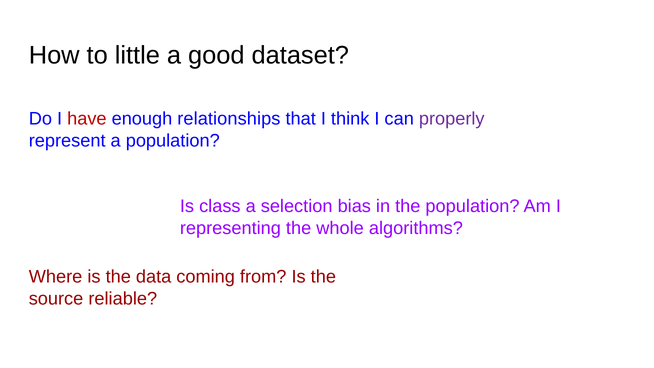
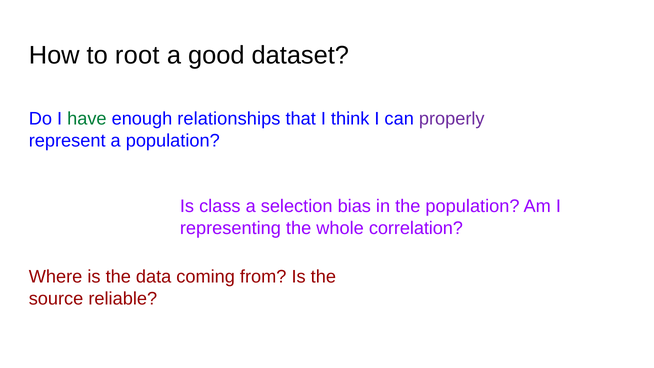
little: little -> root
have colour: red -> green
algorithms: algorithms -> correlation
